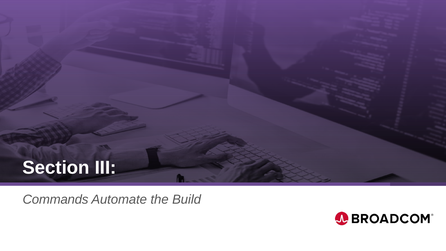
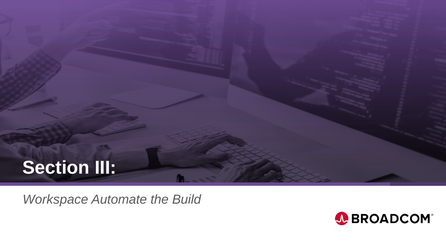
Commands: Commands -> Workspace
